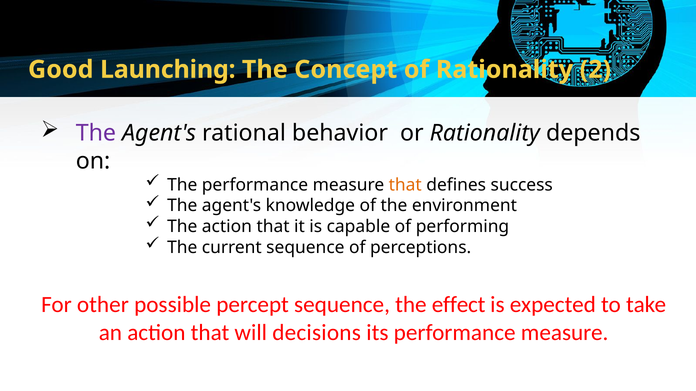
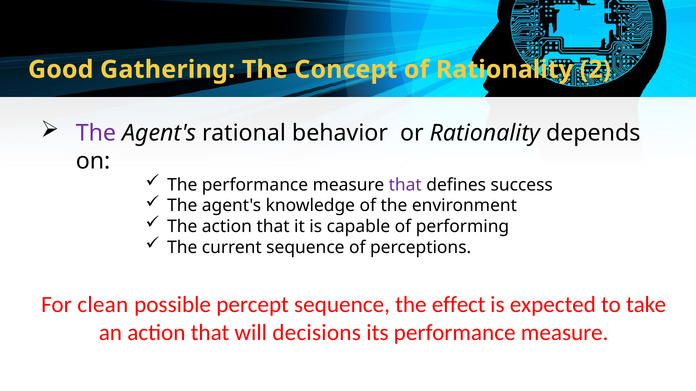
Launching: Launching -> Gathering
that at (405, 185) colour: orange -> purple
other: other -> clean
